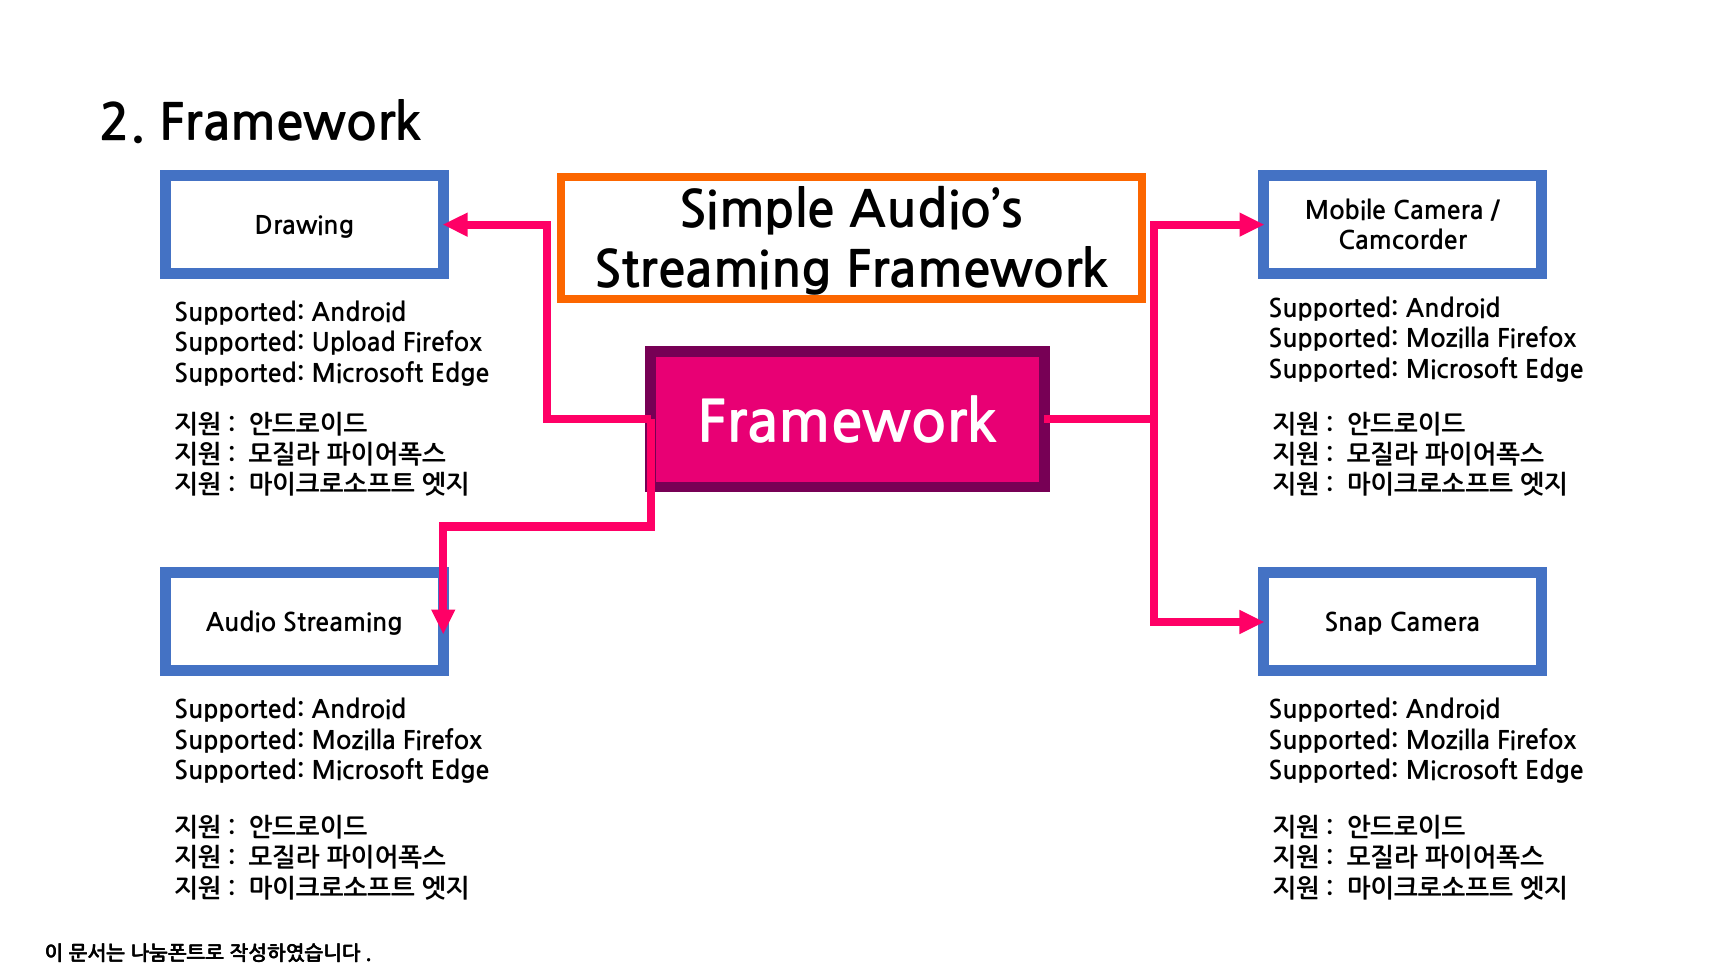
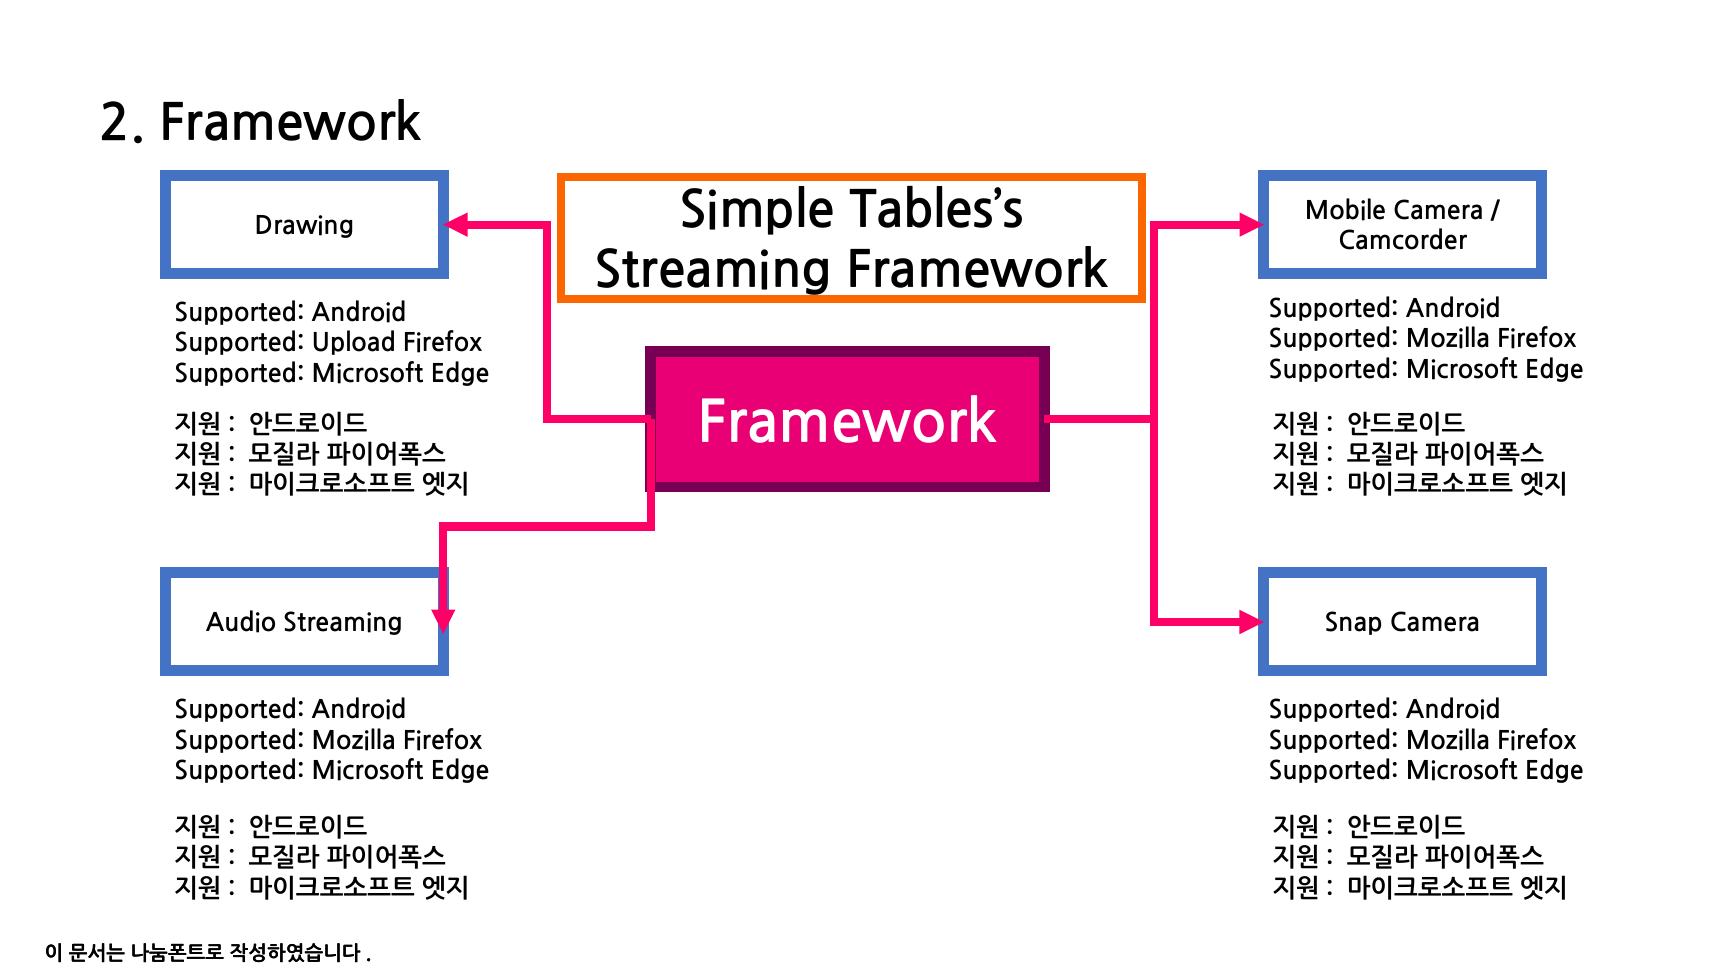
Audio’s: Audio’s -> Tables’s
